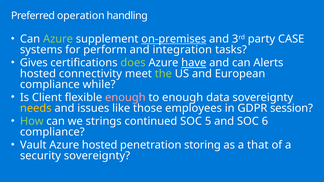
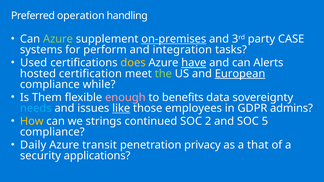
Gives: Gives -> Used
does colour: light green -> yellow
connectivity: connectivity -> certification
European underline: none -> present
Client: Client -> Them
to enough: enough -> benefits
needs colour: yellow -> light blue
like underline: none -> present
session: session -> admins
How colour: light green -> yellow
5: 5 -> 2
6: 6 -> 5
Vault: Vault -> Daily
Azure hosted: hosted -> transit
storing: storing -> privacy
security sovereignty: sovereignty -> applications
